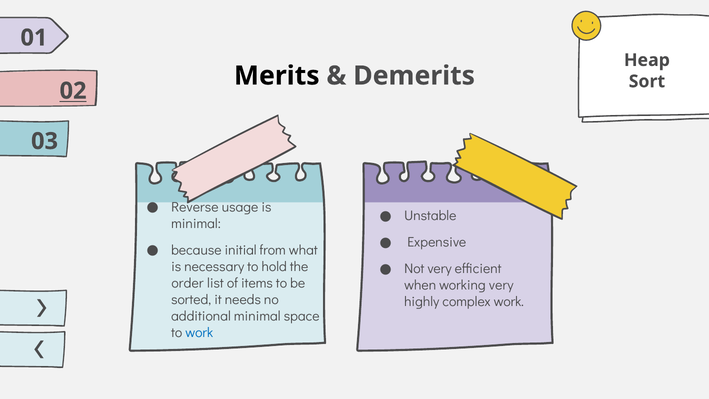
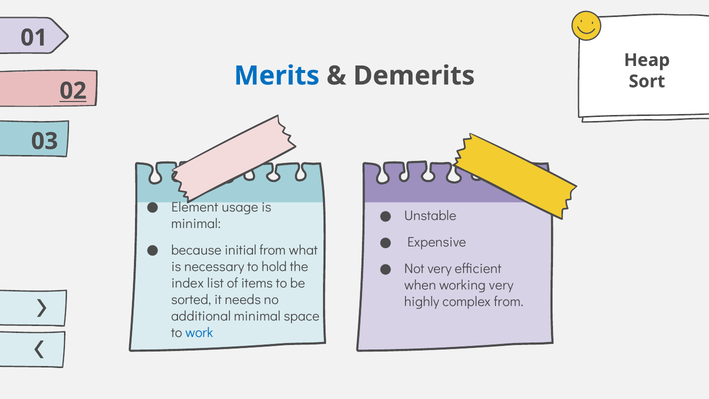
Merits colour: black -> blue
Reverse: Reverse -> Element
order: order -> index
complex work: work -> from
